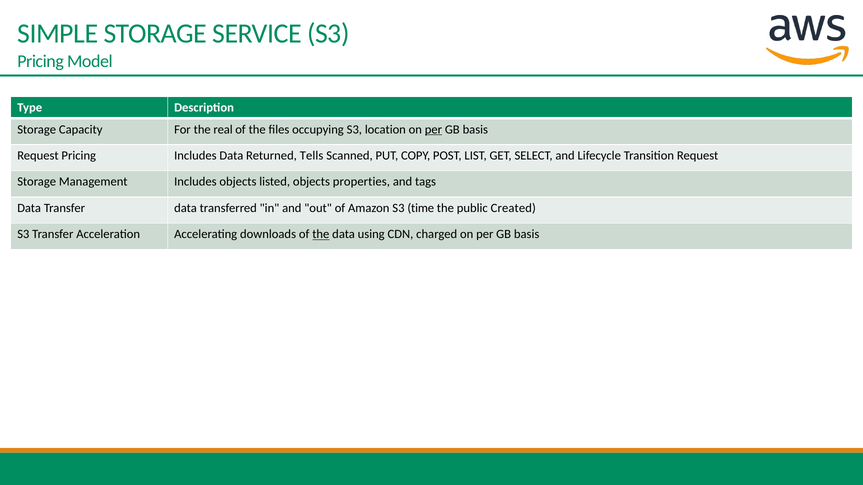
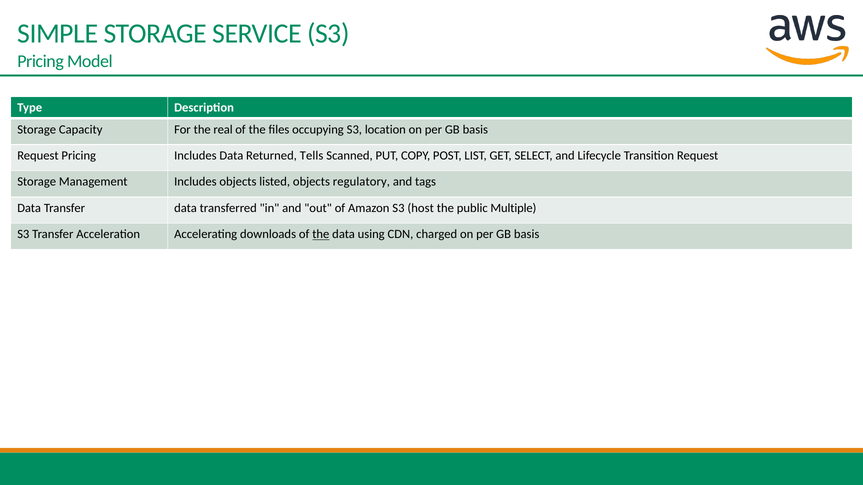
per at (433, 129) underline: present -> none
properties: properties -> regulatory
time: time -> host
Created: Created -> Multiple
